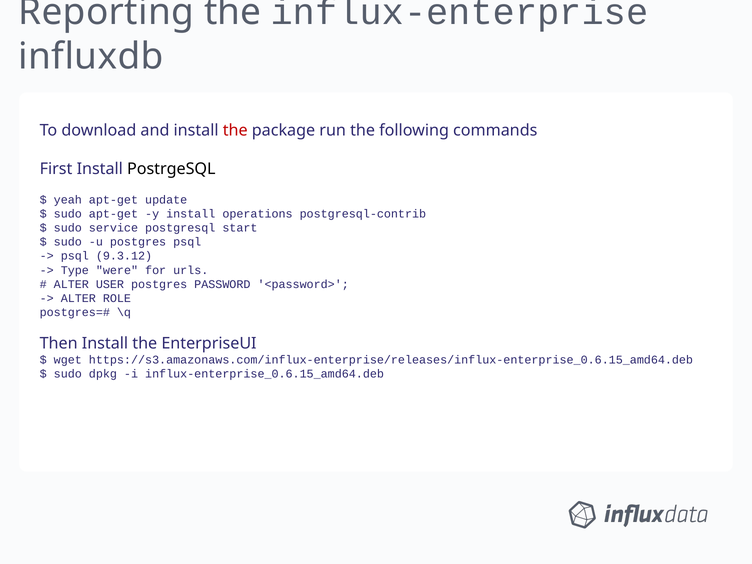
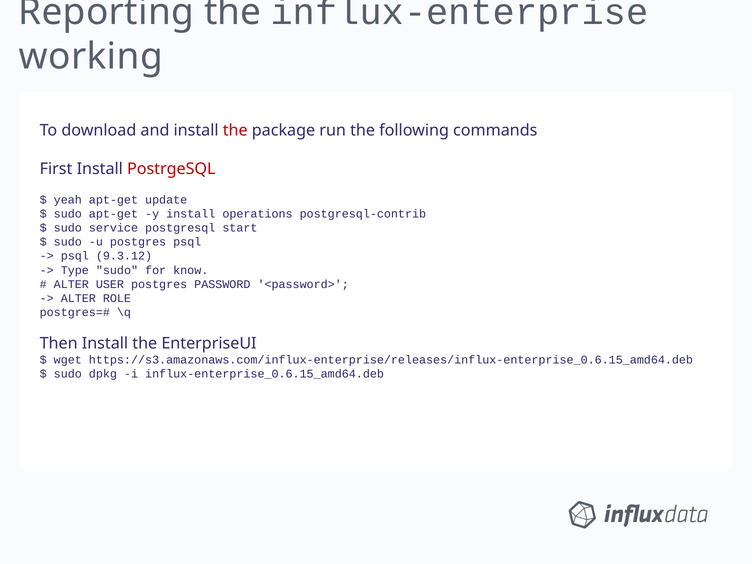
influxdb: influxdb -> working
PostrgeSQL colour: black -> red
Type were: were -> sudo
urls: urls -> know
